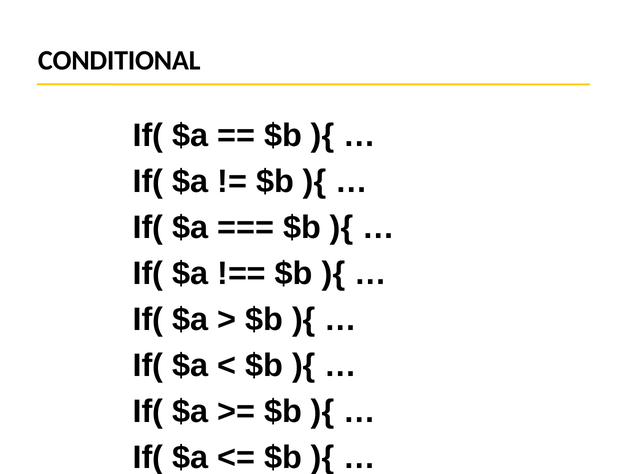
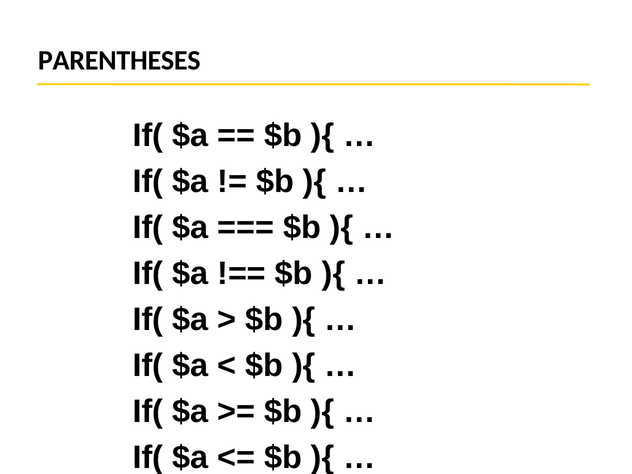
CONDITIONAL: CONDITIONAL -> PARENTHESES
